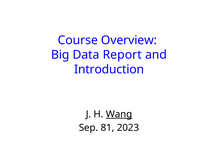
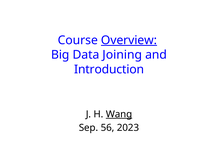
Overview underline: none -> present
Report: Report -> Joining
81: 81 -> 56
